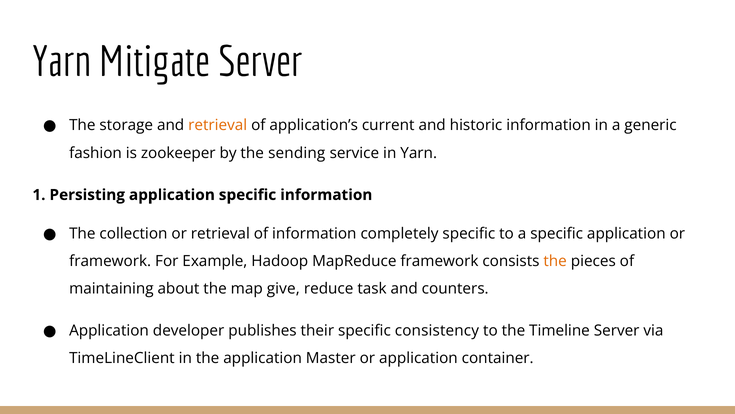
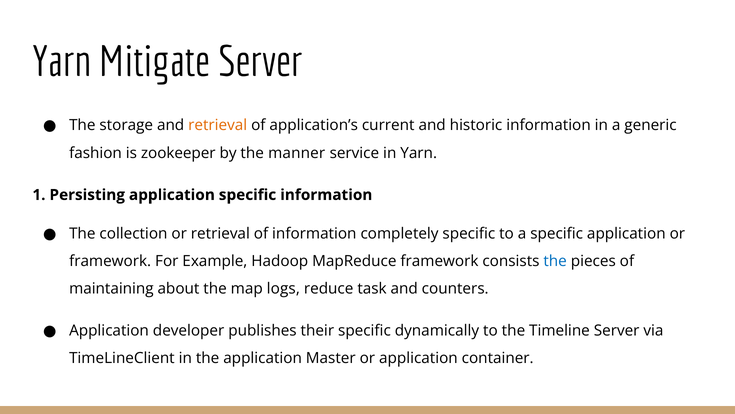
sending: sending -> manner
the at (555, 261) colour: orange -> blue
give: give -> logs
consistency: consistency -> dynamically
